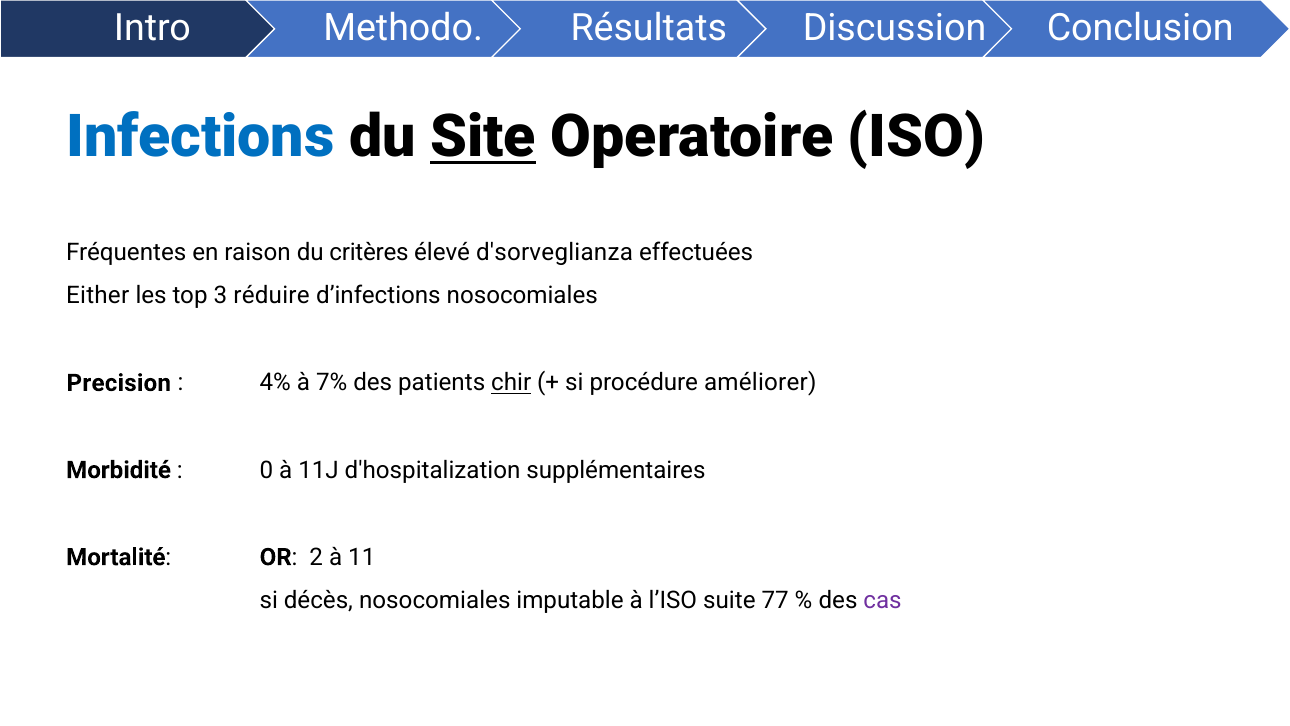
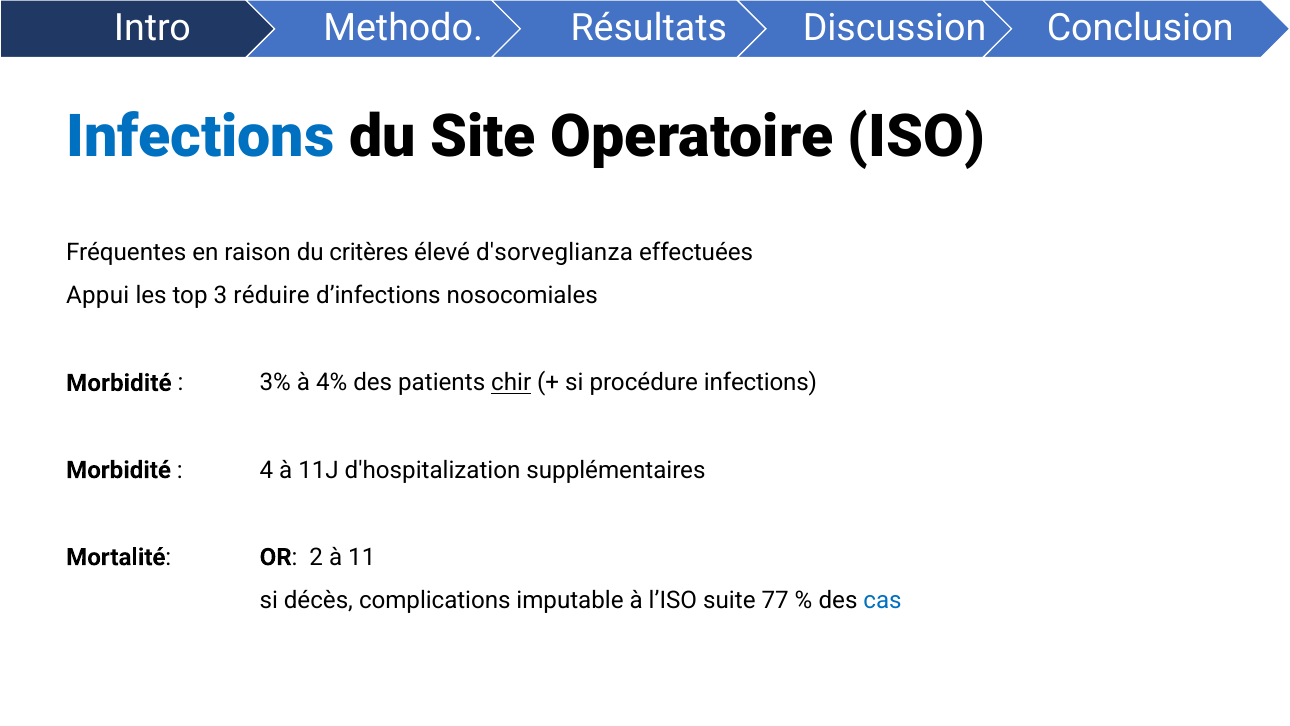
Site underline: present -> none
Either: Either -> Appui
Precision at (119, 383): Precision -> Morbidité
4%: 4% -> 3%
7%: 7% -> 4%
procédure améliorer: améliorer -> infections
0: 0 -> 4
décès nosocomiales: nosocomiales -> complications
cas colour: purple -> blue
